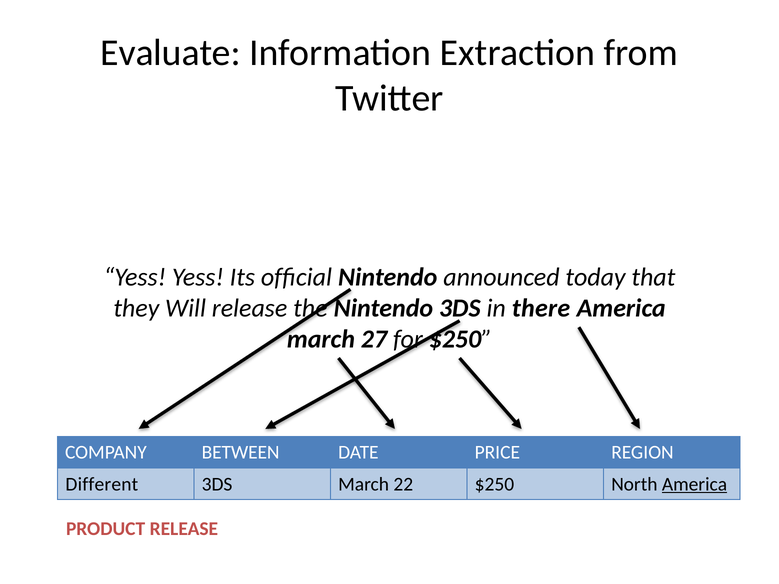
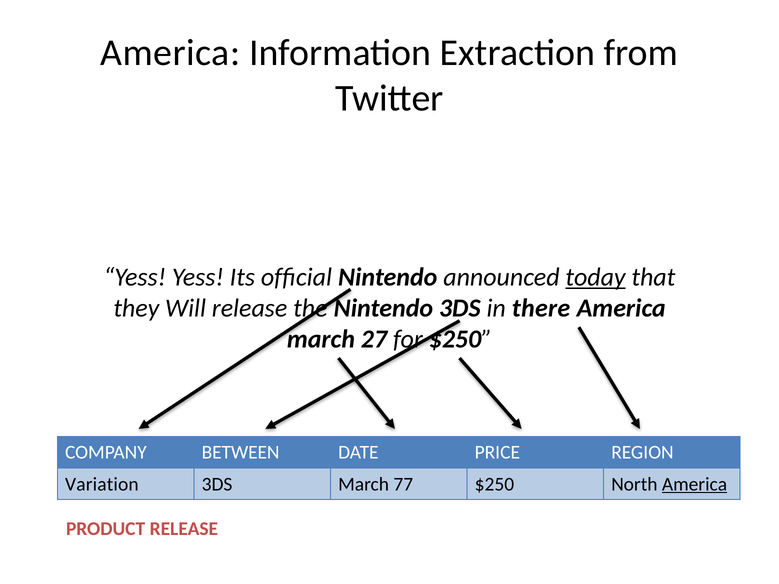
Evaluate at (171, 53): Evaluate -> America
today underline: none -> present
Different: Different -> Variation
22: 22 -> 77
